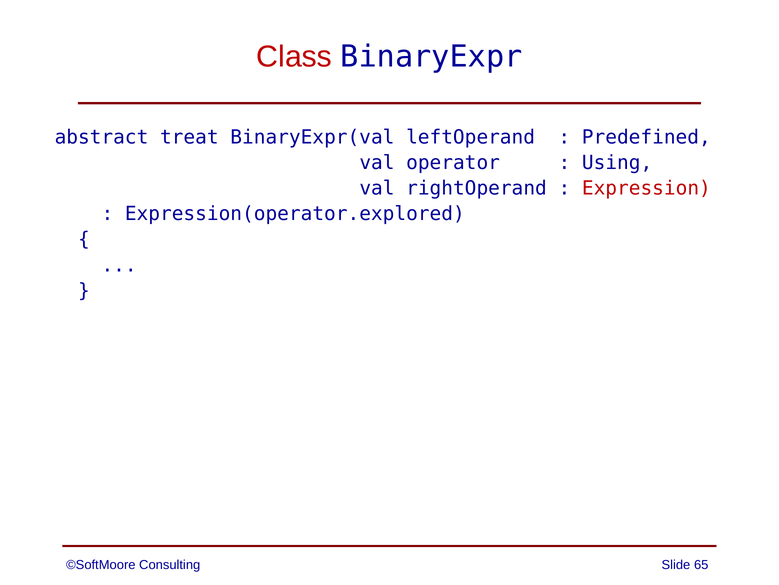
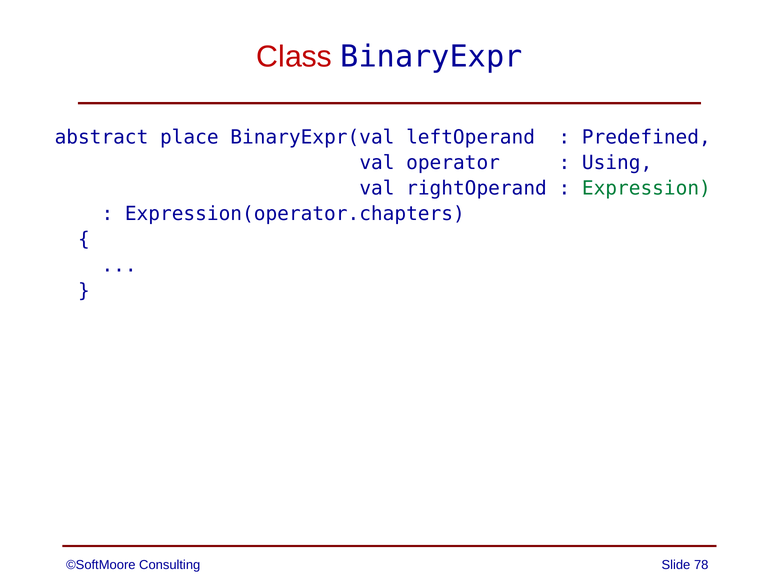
treat: treat -> place
Expression colour: red -> green
Expression(operator.explored: Expression(operator.explored -> Expression(operator.chapters
65: 65 -> 78
